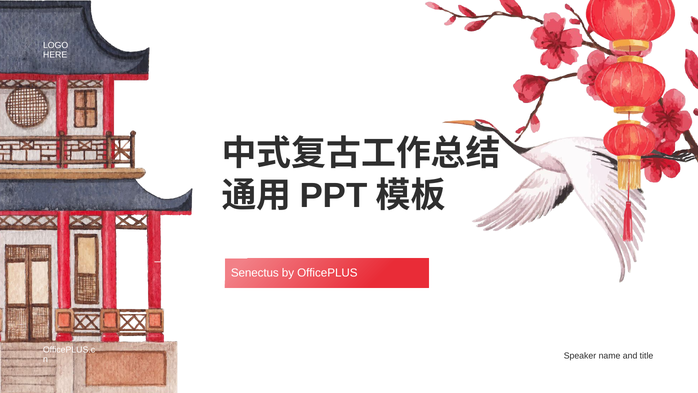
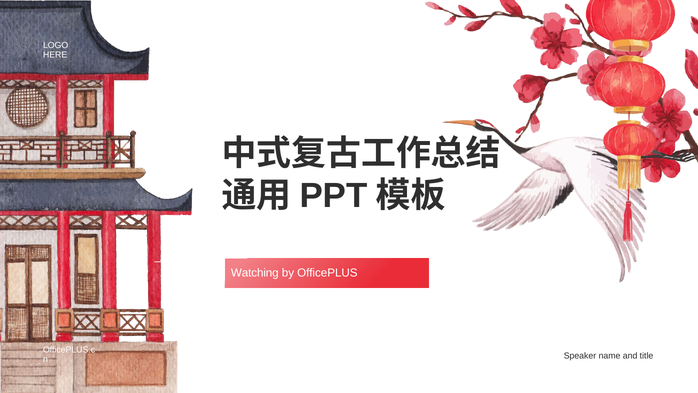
Senectus: Senectus -> Watching
